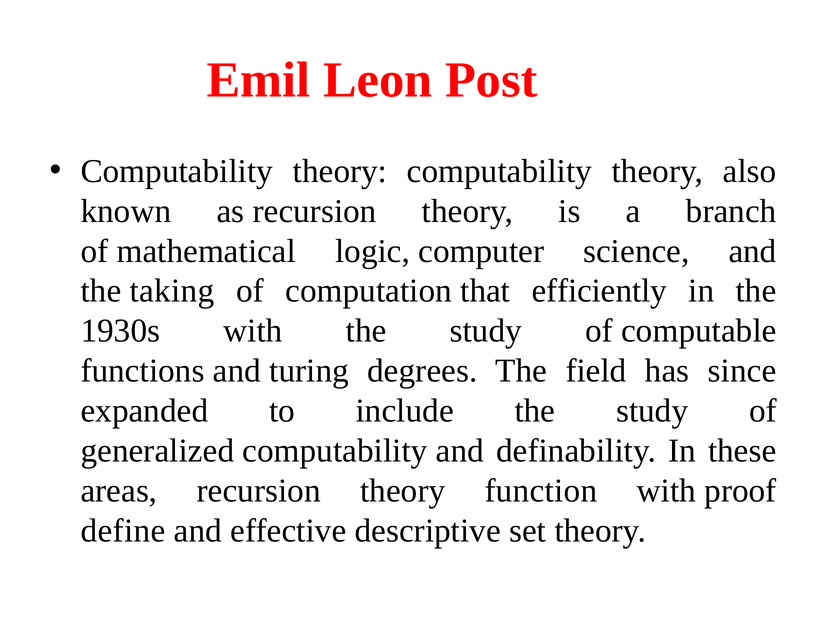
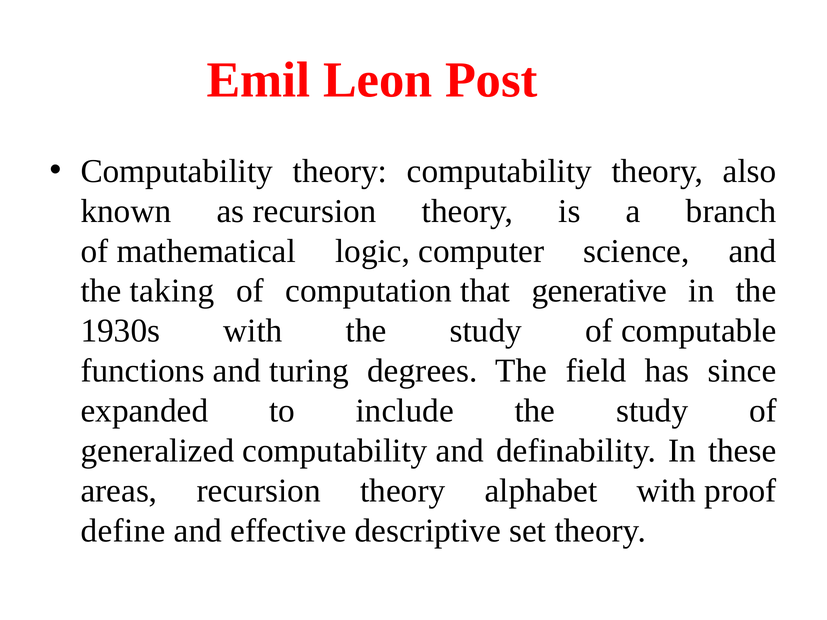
efficiently: efficiently -> generative
function: function -> alphabet
